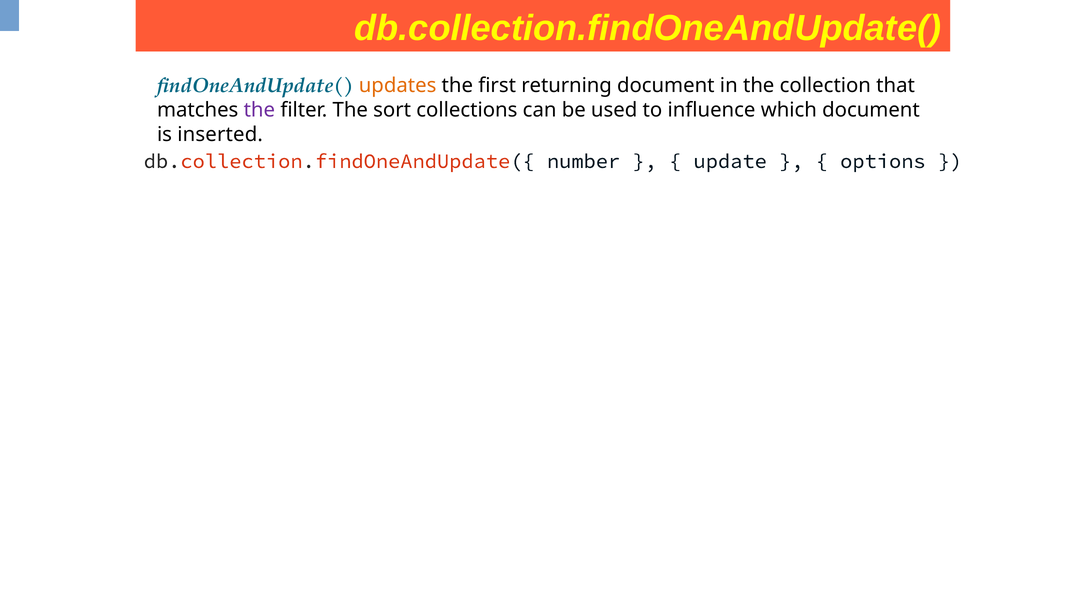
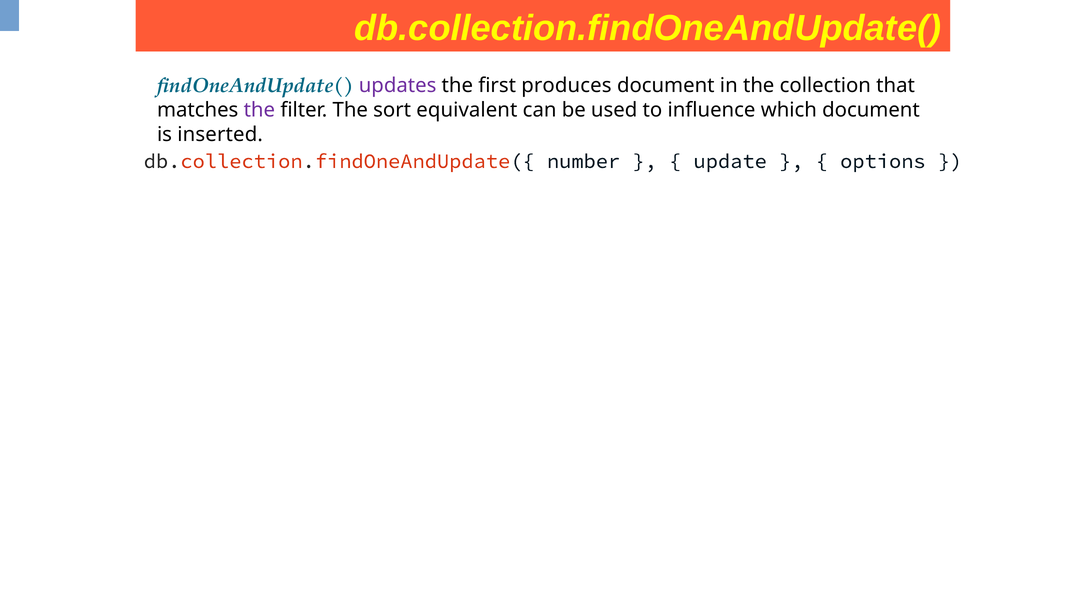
updates colour: orange -> purple
returning: returning -> produces
collections: collections -> equivalent
